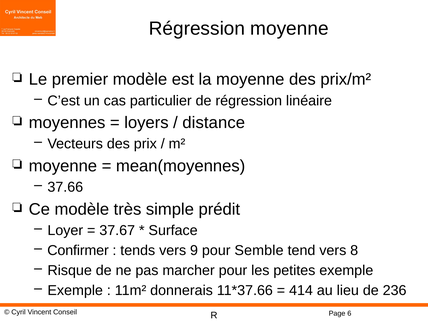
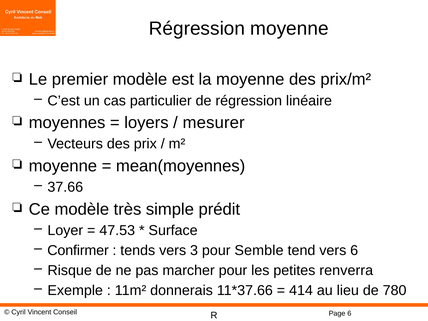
distance: distance -> mesurer
37.67: 37.67 -> 47.53
9: 9 -> 3
vers 8: 8 -> 6
petites exemple: exemple -> renverra
236: 236 -> 780
